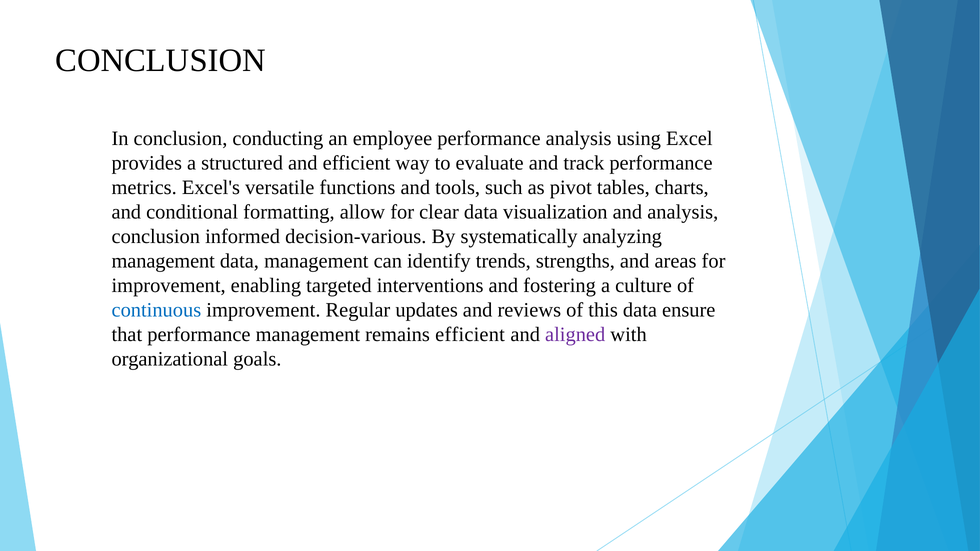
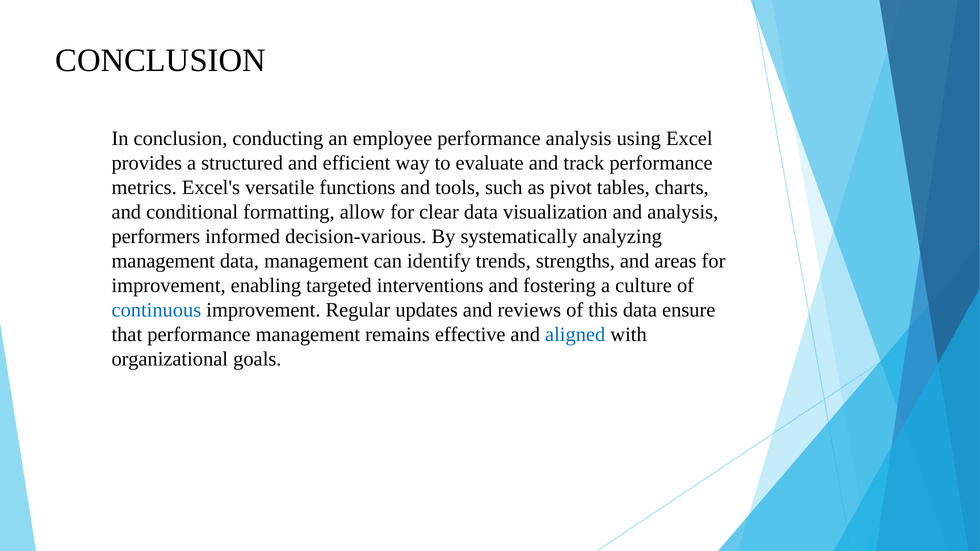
conclusion at (156, 237): conclusion -> performers
remains efficient: efficient -> effective
aligned colour: purple -> blue
